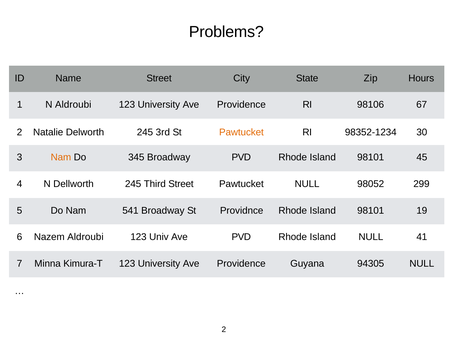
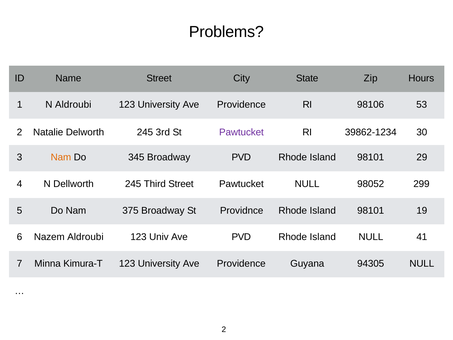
67: 67 -> 53
Pawtucket at (241, 132) colour: orange -> purple
98352-1234: 98352-1234 -> 39862-1234
45: 45 -> 29
541: 541 -> 375
